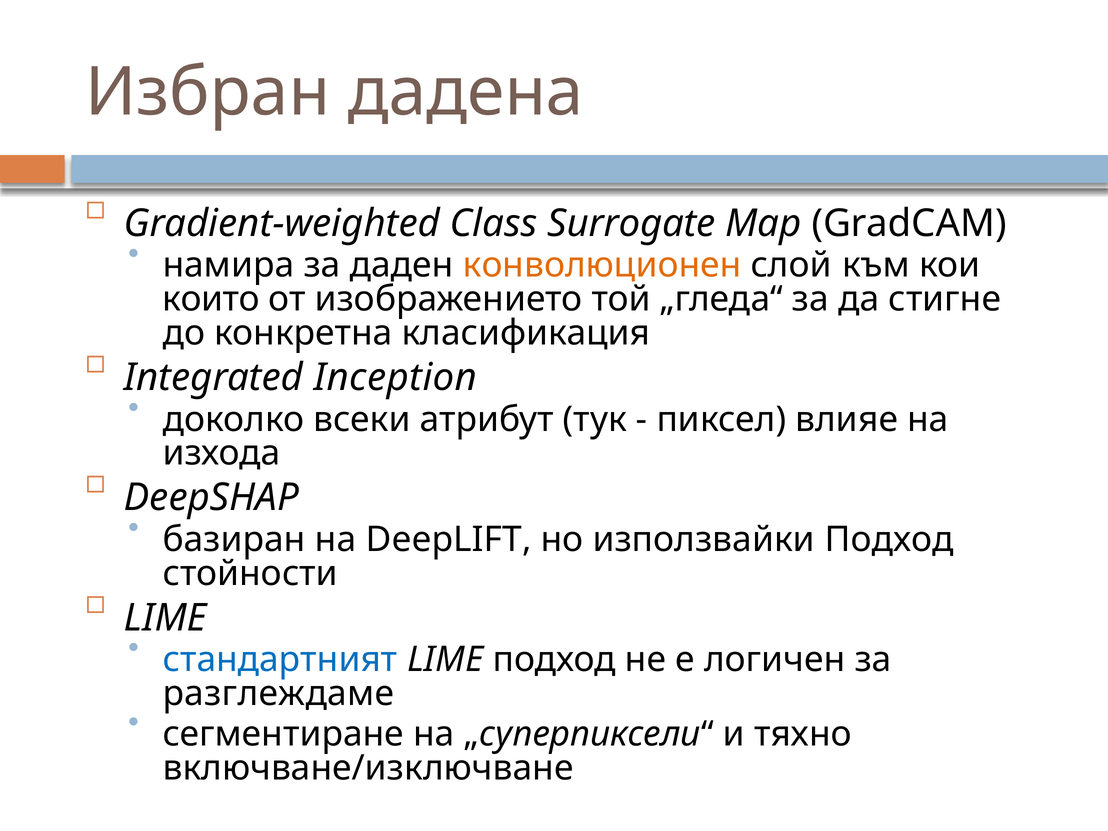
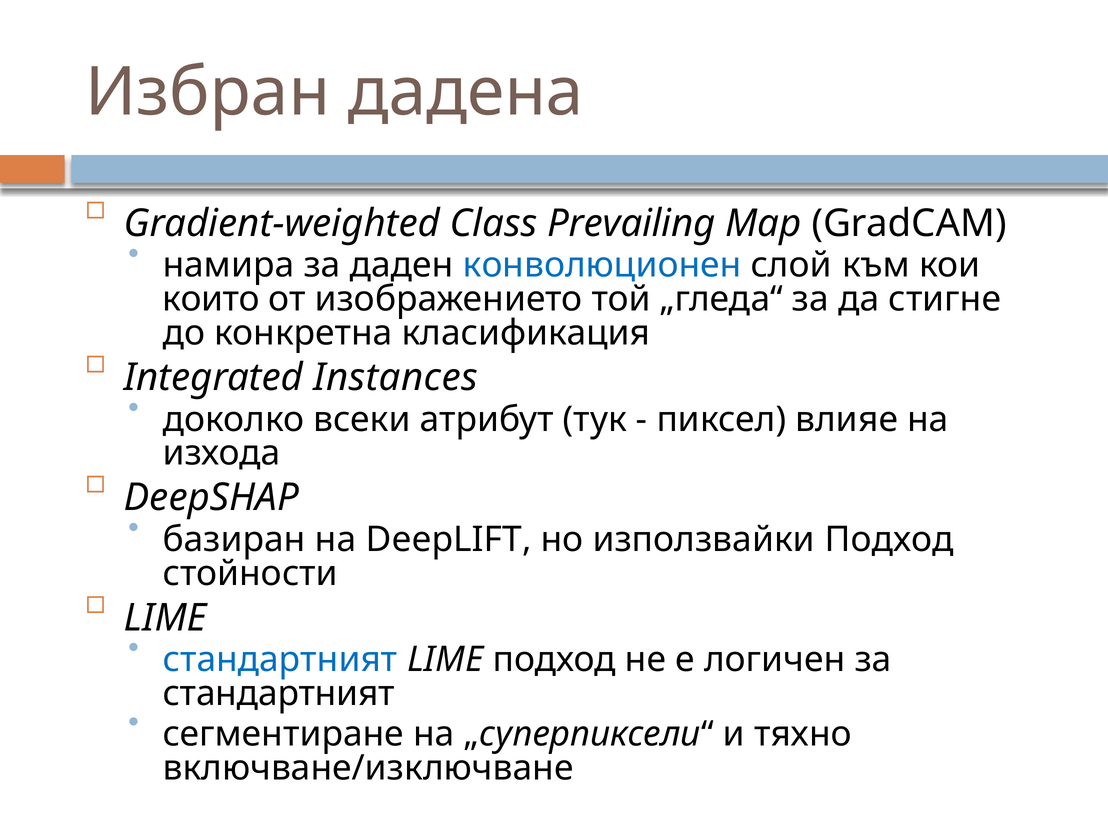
Surrogate: Surrogate -> Prevailing
конволюционен colour: orange -> blue
Inception: Inception -> Instances
разглеждаме at (278, 694): разглеждаме -> стандартният
